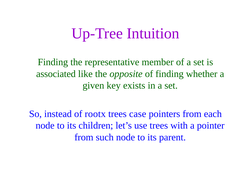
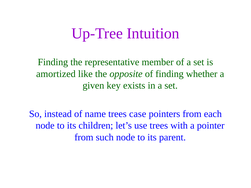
associated: associated -> amortized
rootx: rootx -> name
